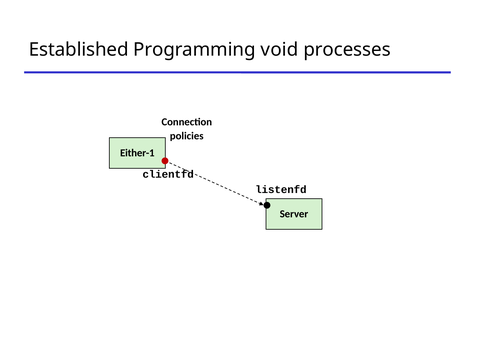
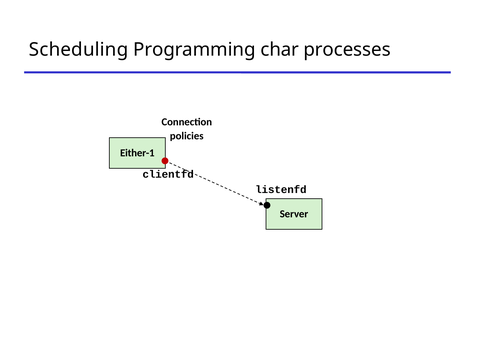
Established: Established -> Scheduling
void: void -> char
